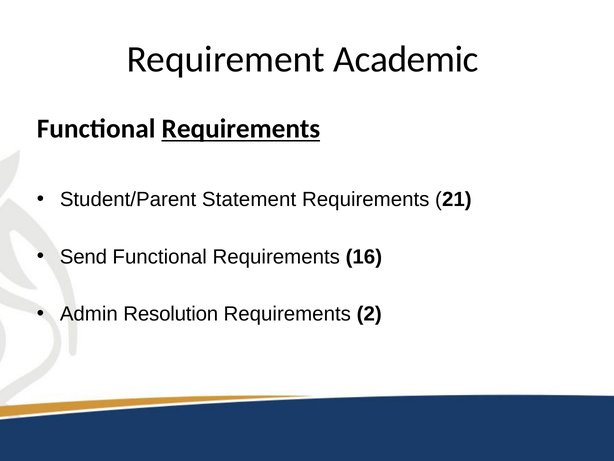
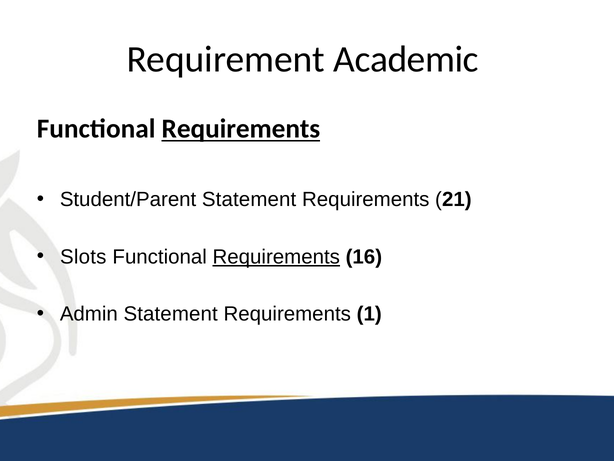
Send: Send -> Slots
Requirements at (276, 257) underline: none -> present
Admin Resolution: Resolution -> Statement
2: 2 -> 1
